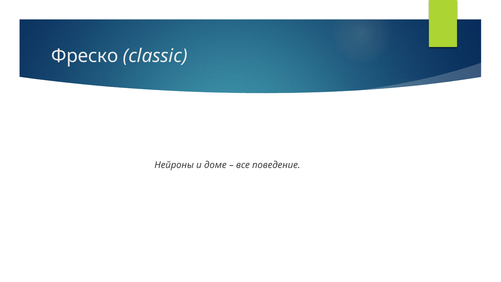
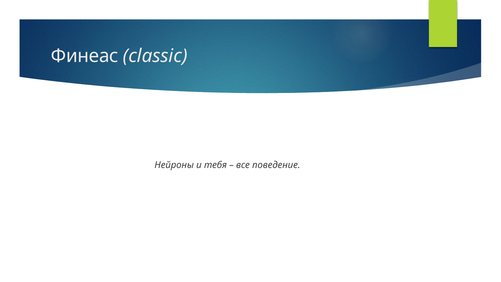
Фреско: Фреско -> Финеас
доме: доме -> тебя
